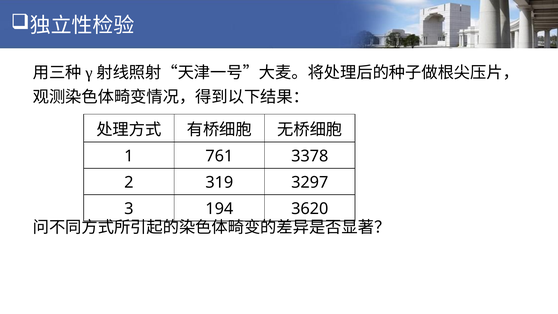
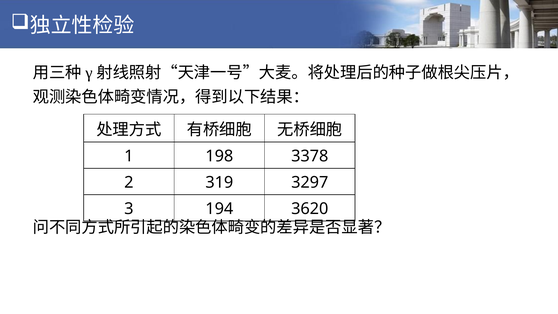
761: 761 -> 198
